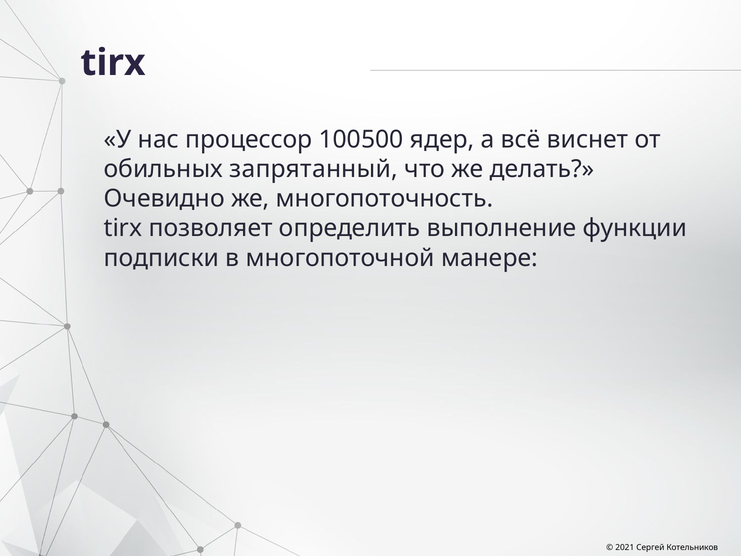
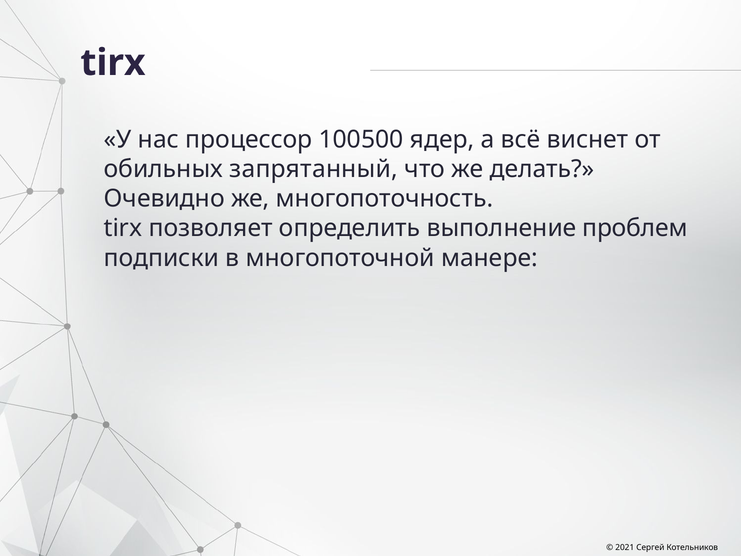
функции: функции -> проблем
